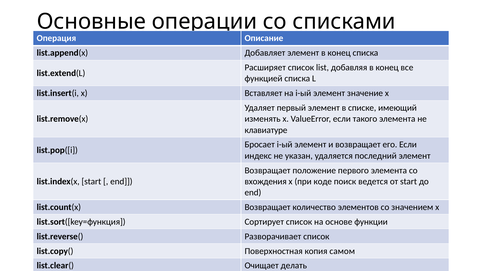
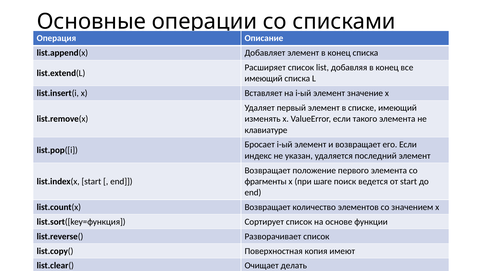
функцией at (264, 79): функцией -> имеющий
вхождения: вхождения -> фрагменты
коде: коде -> шаге
самом: самом -> имеют
